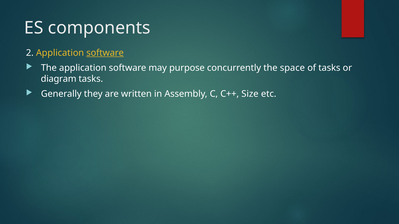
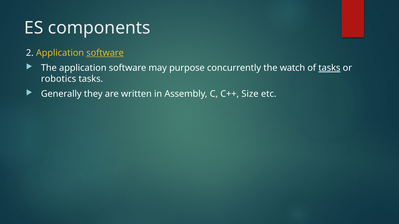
space: space -> watch
tasks at (329, 68) underline: none -> present
diagram: diagram -> robotics
